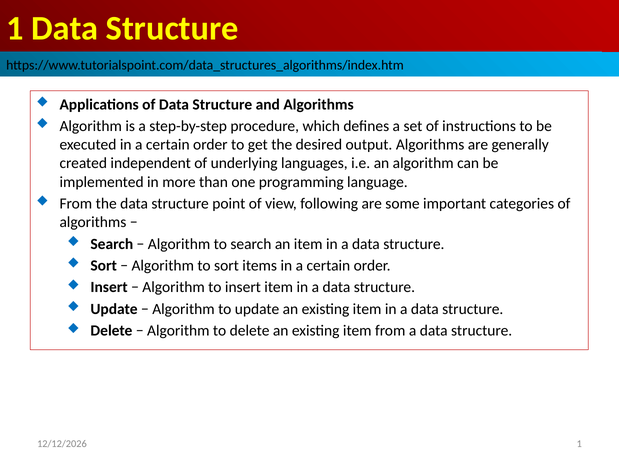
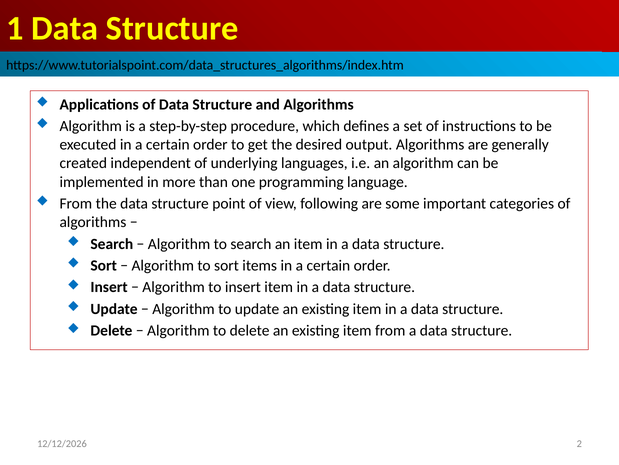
1 at (579, 443): 1 -> 2
